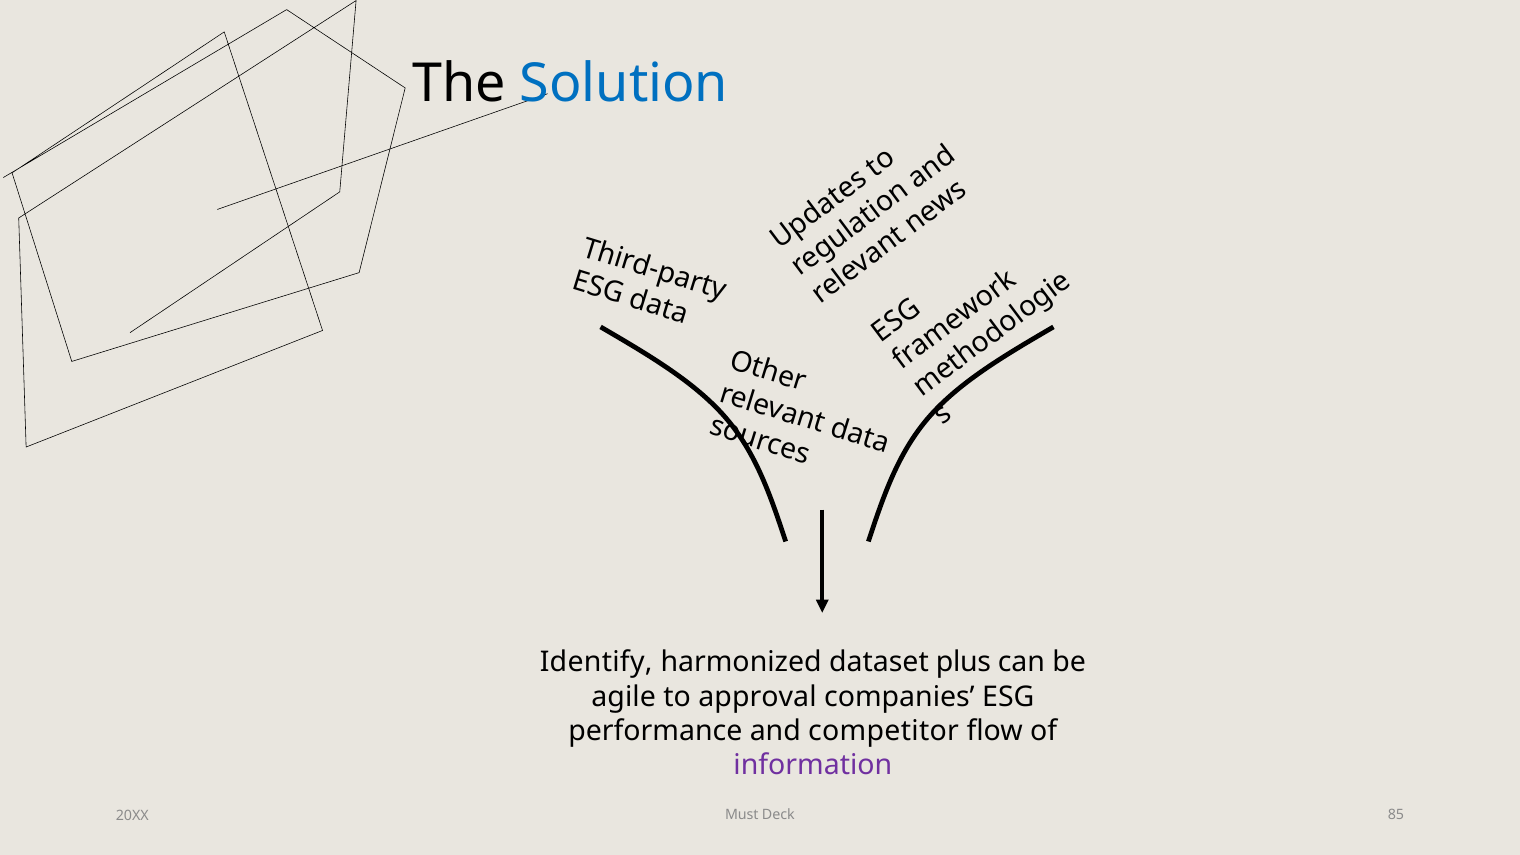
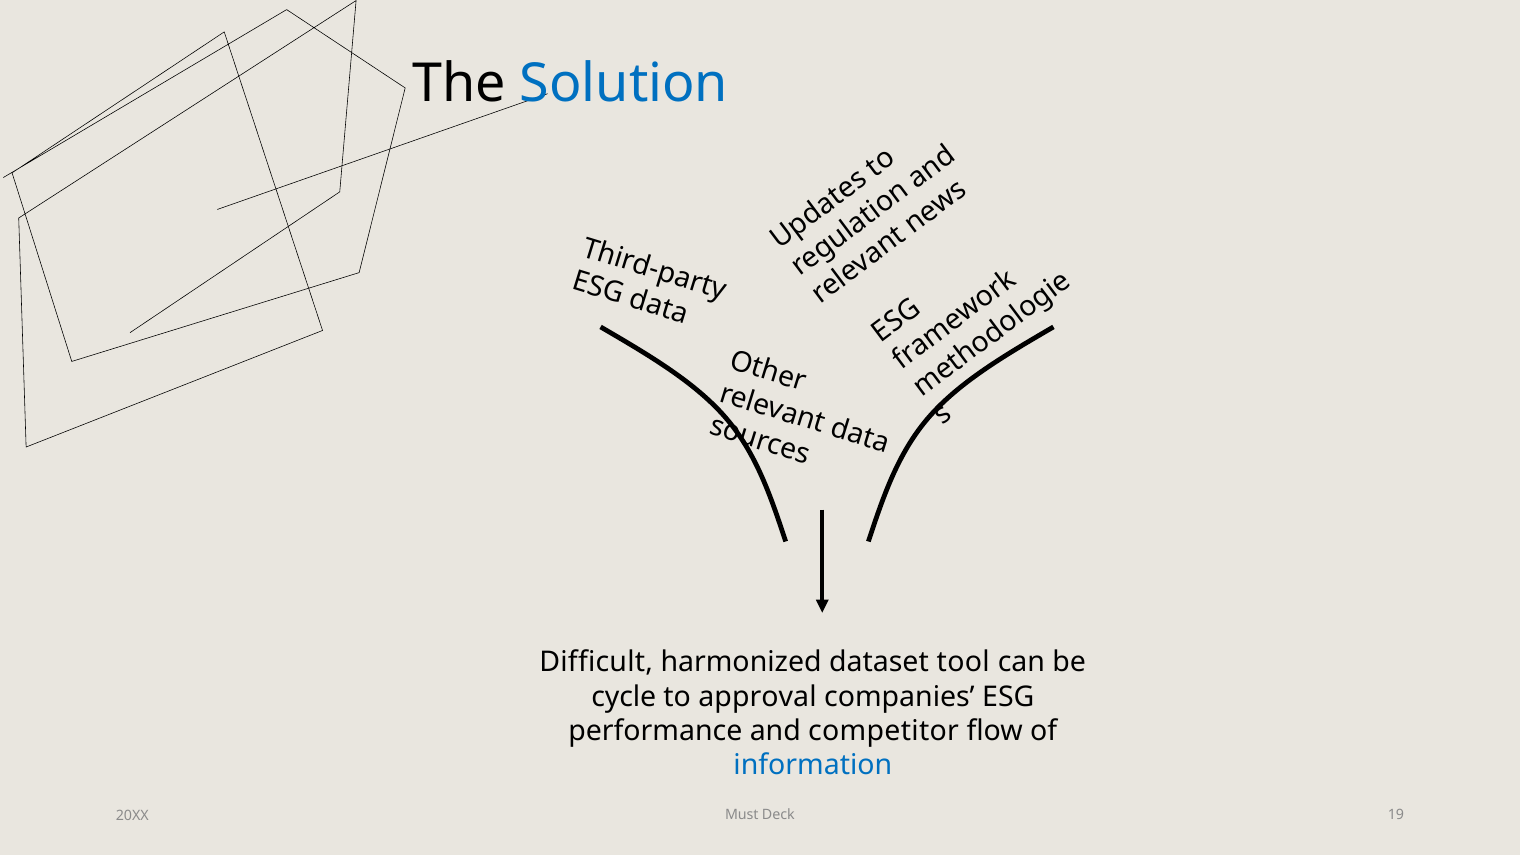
Identify: Identify -> Difficult
plus: plus -> tool
agile: agile -> cycle
information colour: purple -> blue
85: 85 -> 19
